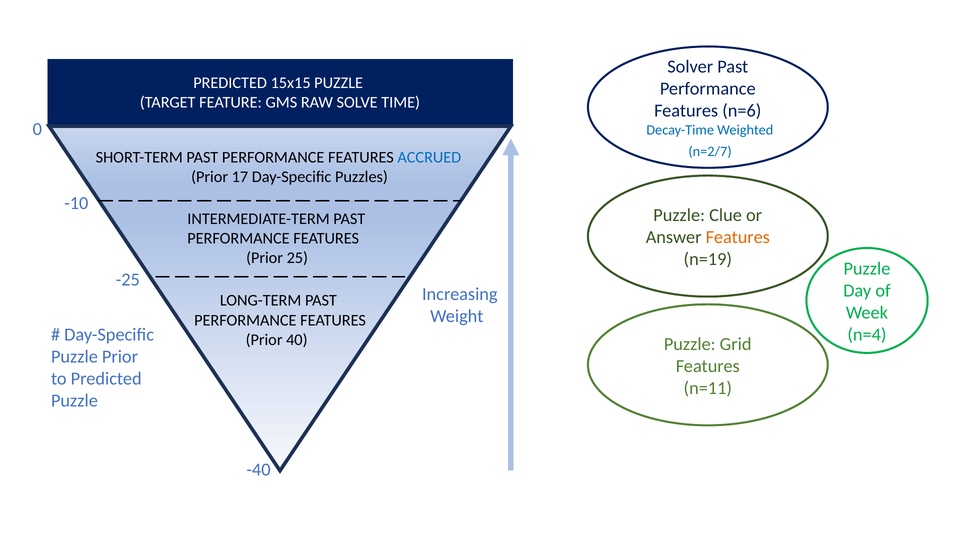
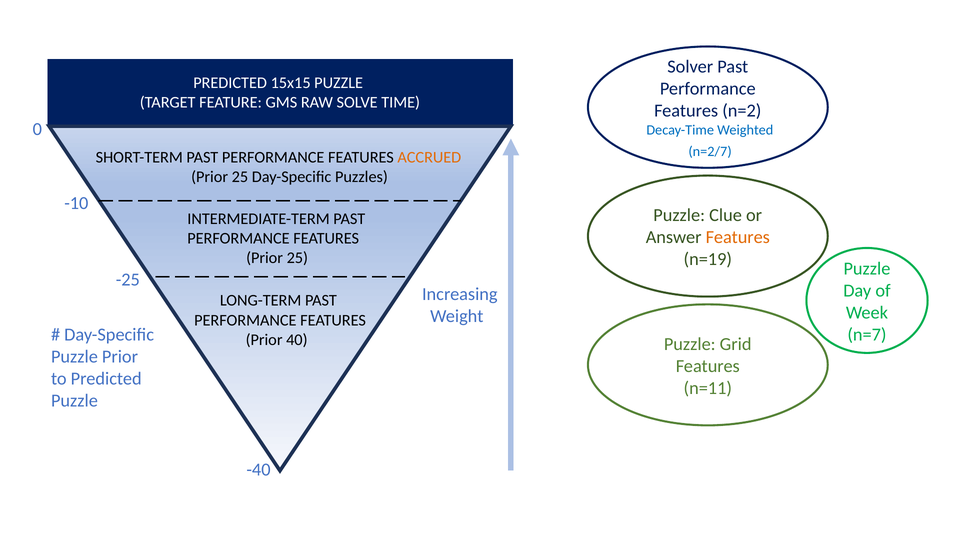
n=6: n=6 -> n=2
ACCRUED colour: blue -> orange
17 at (240, 177): 17 -> 25
n=4: n=4 -> n=7
